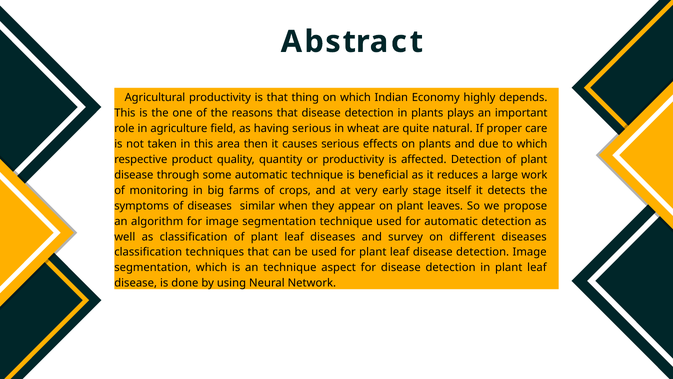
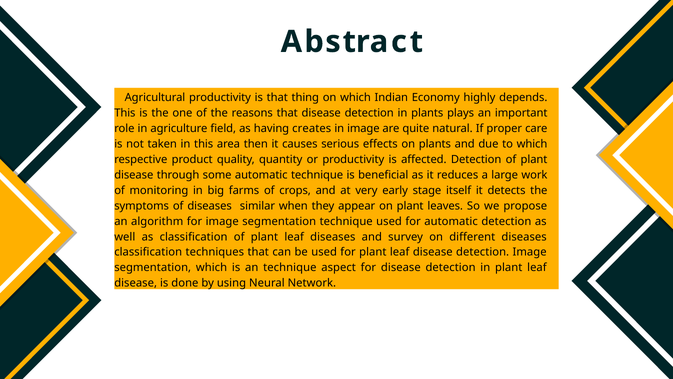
having serious: serious -> creates
in wheat: wheat -> image
